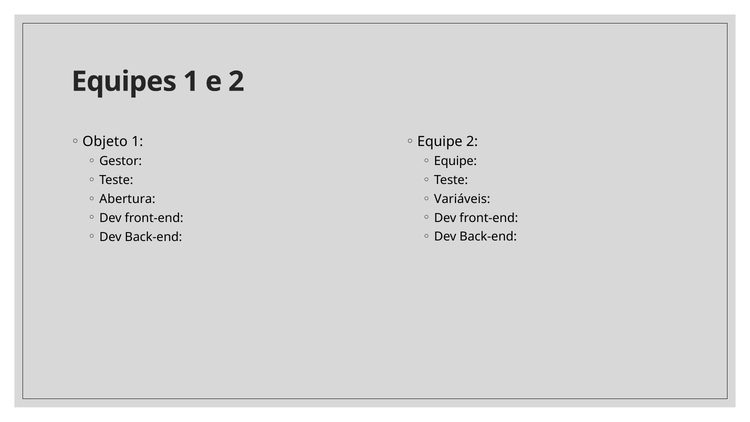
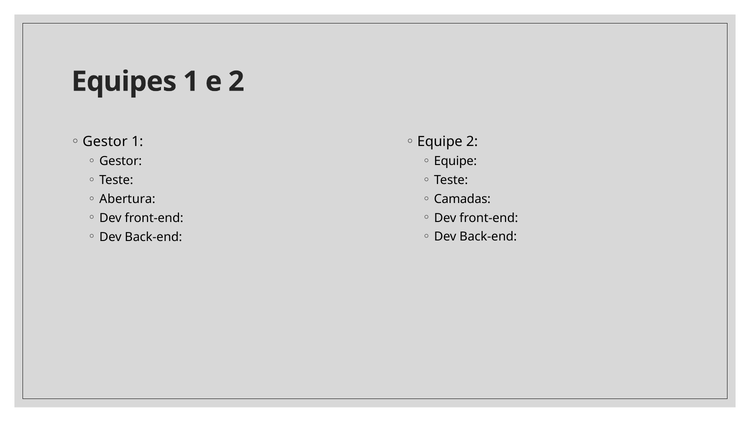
Objeto at (105, 142): Objeto -> Gestor
Variáveis: Variáveis -> Camadas
